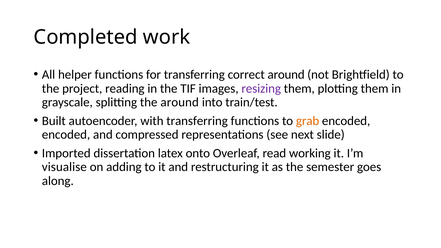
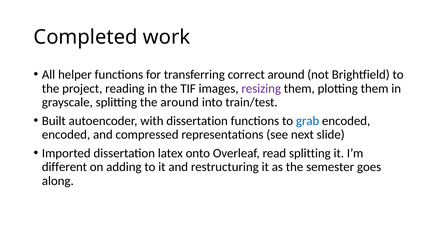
with transferring: transferring -> dissertation
grab colour: orange -> blue
read working: working -> splitting
visualise: visualise -> different
